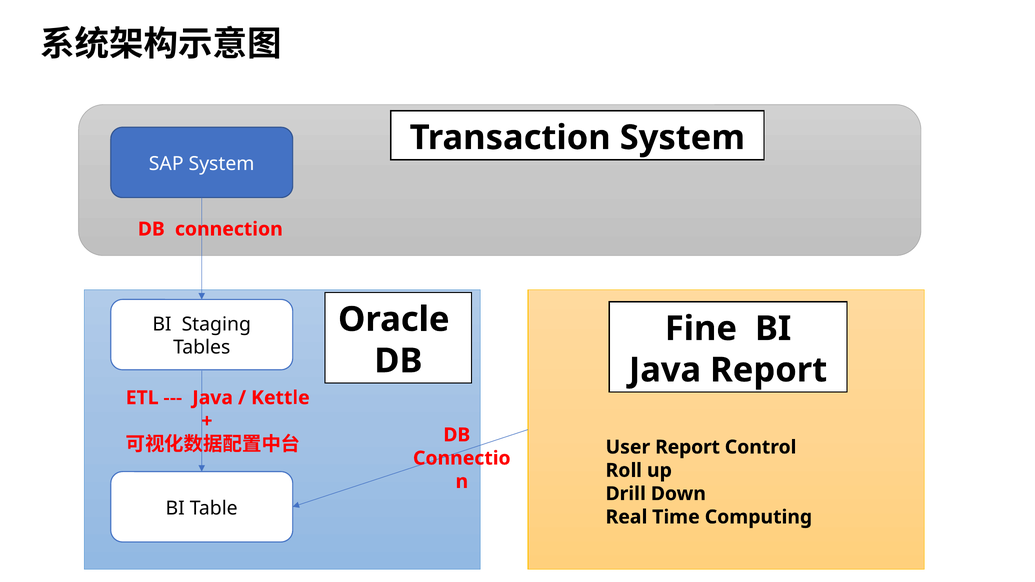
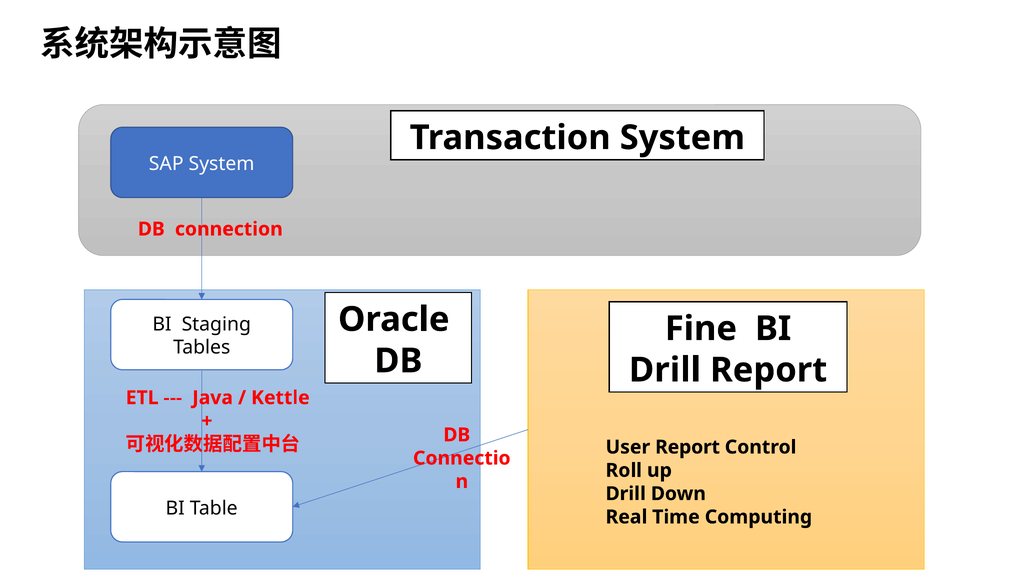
Java at (665, 370): Java -> Drill
